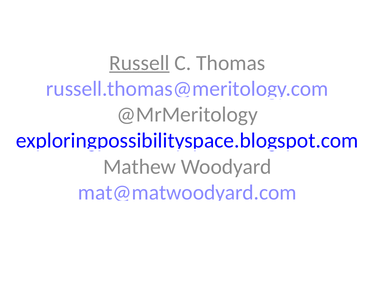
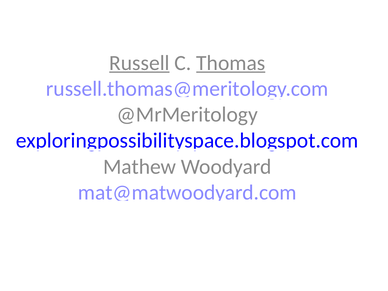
Thomas underline: none -> present
